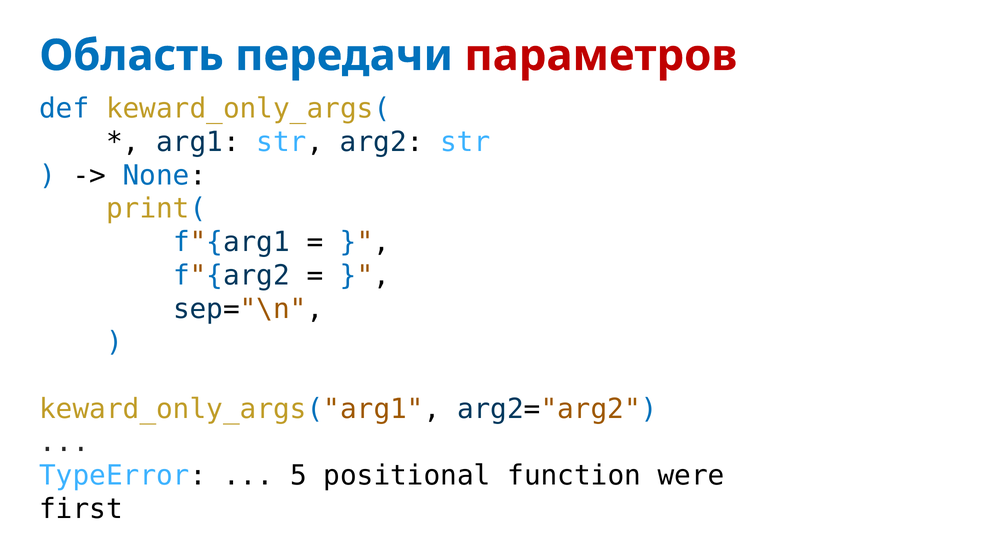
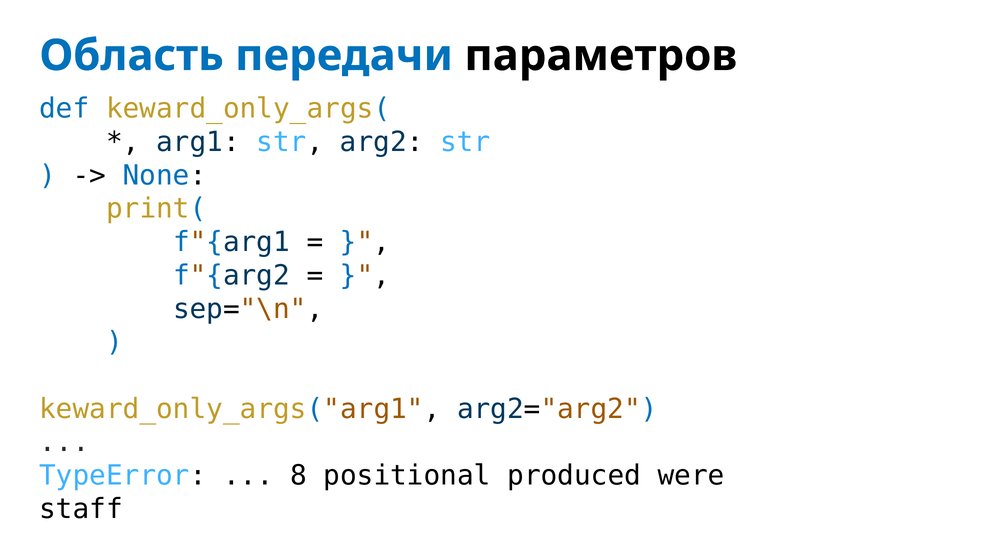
параметров colour: red -> black
5: 5 -> 8
function: function -> produced
first: first -> staff
